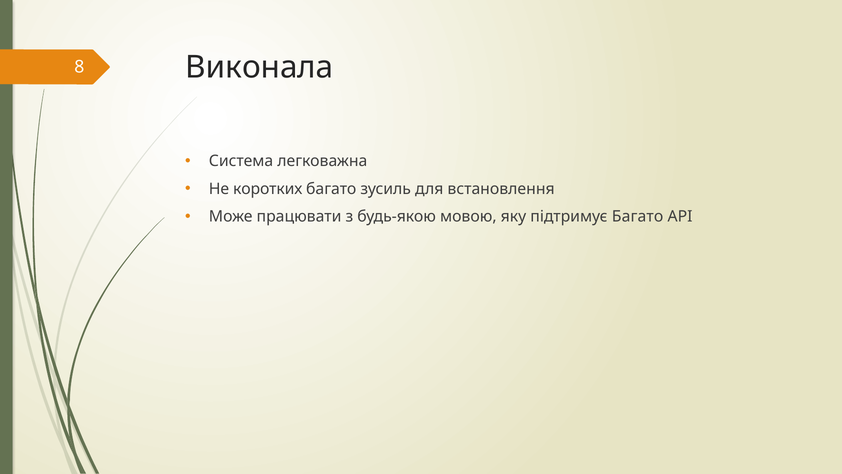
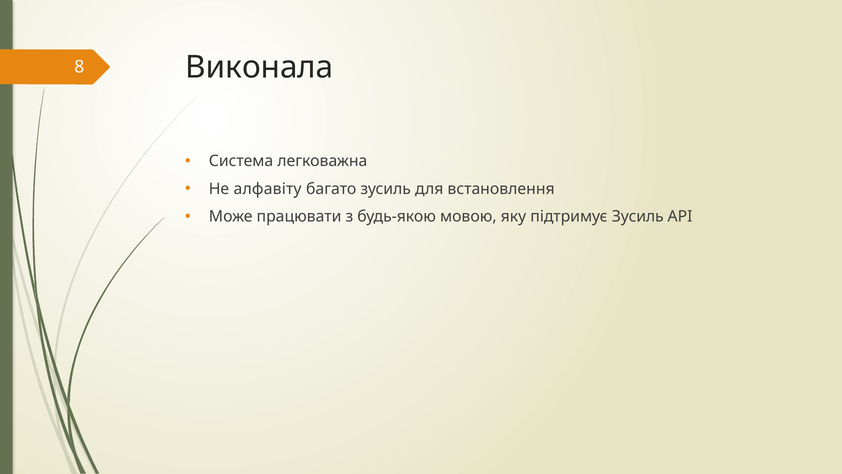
коротких: коротких -> алфавіту
підтримує Багато: Багато -> Зусиль
